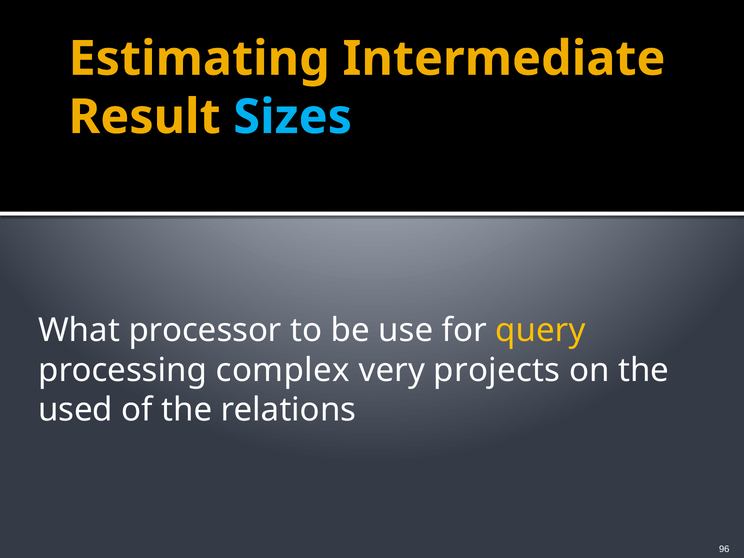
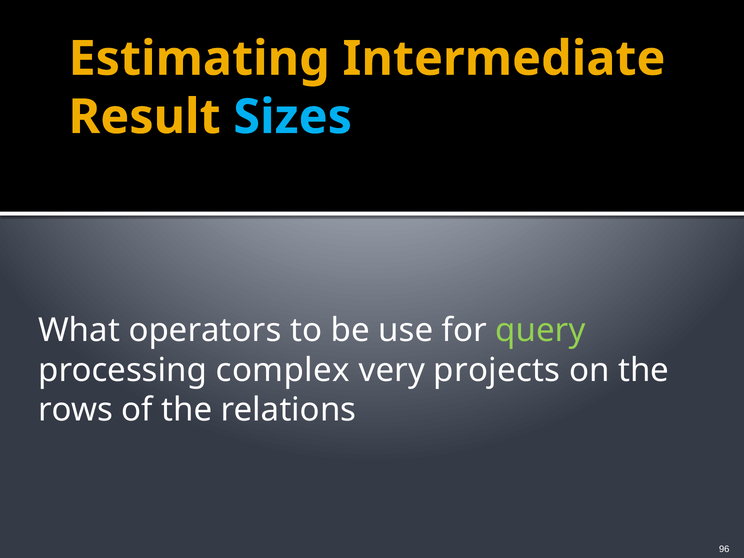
processor: processor -> operators
query colour: yellow -> light green
used: used -> rows
